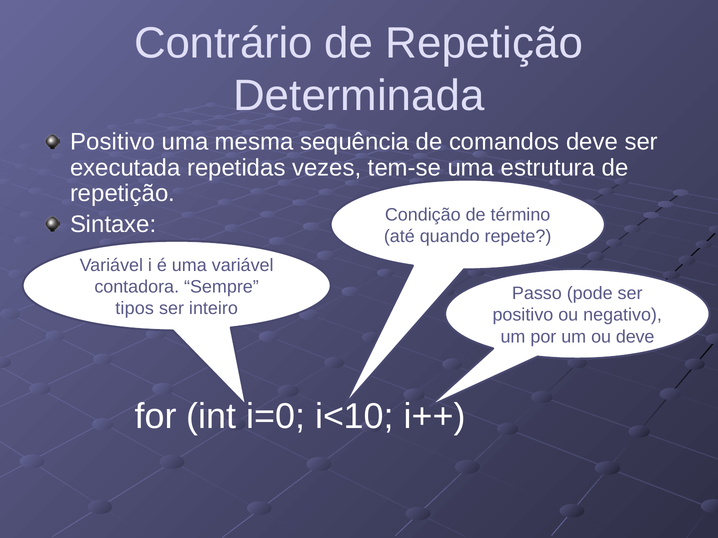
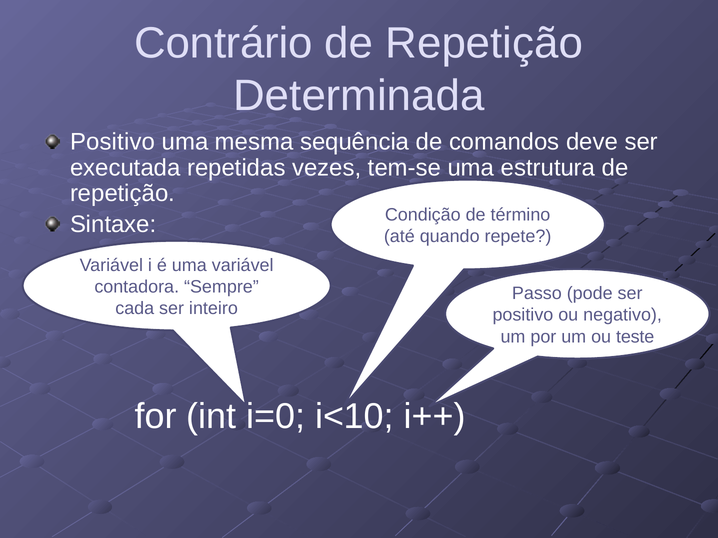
tipos: tipos -> cada
deve at (635, 337): deve -> teste
